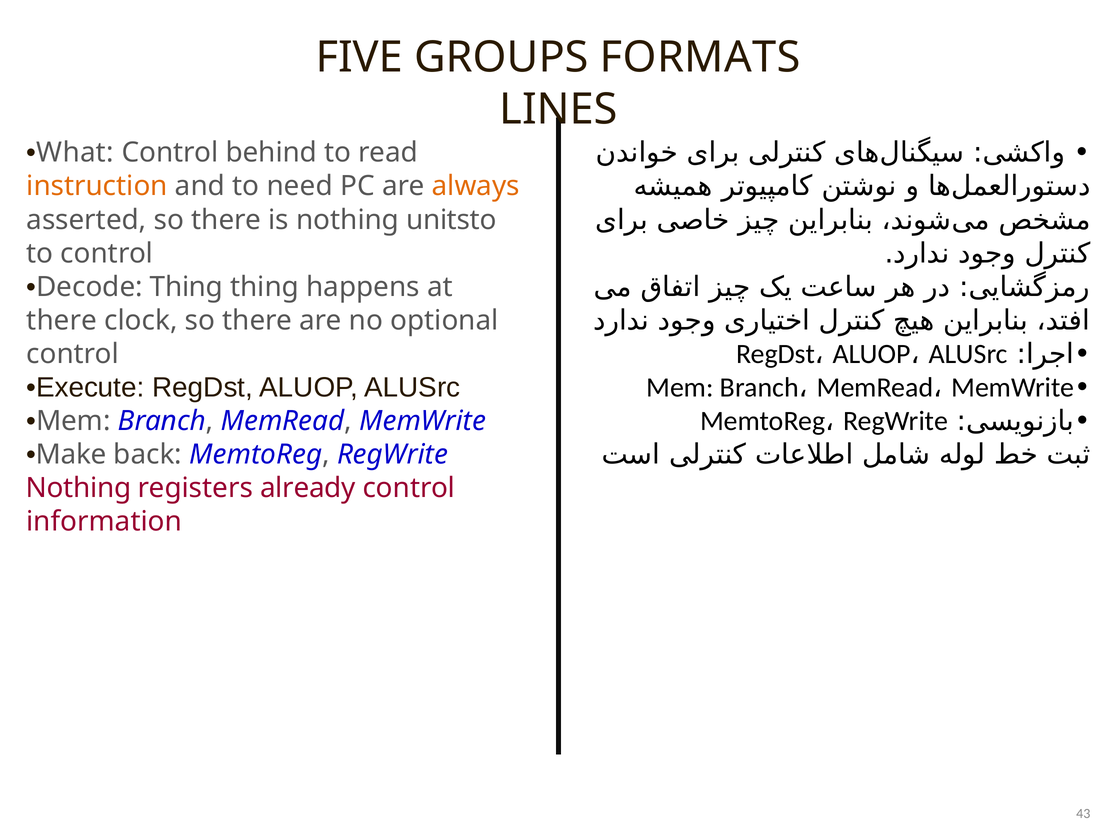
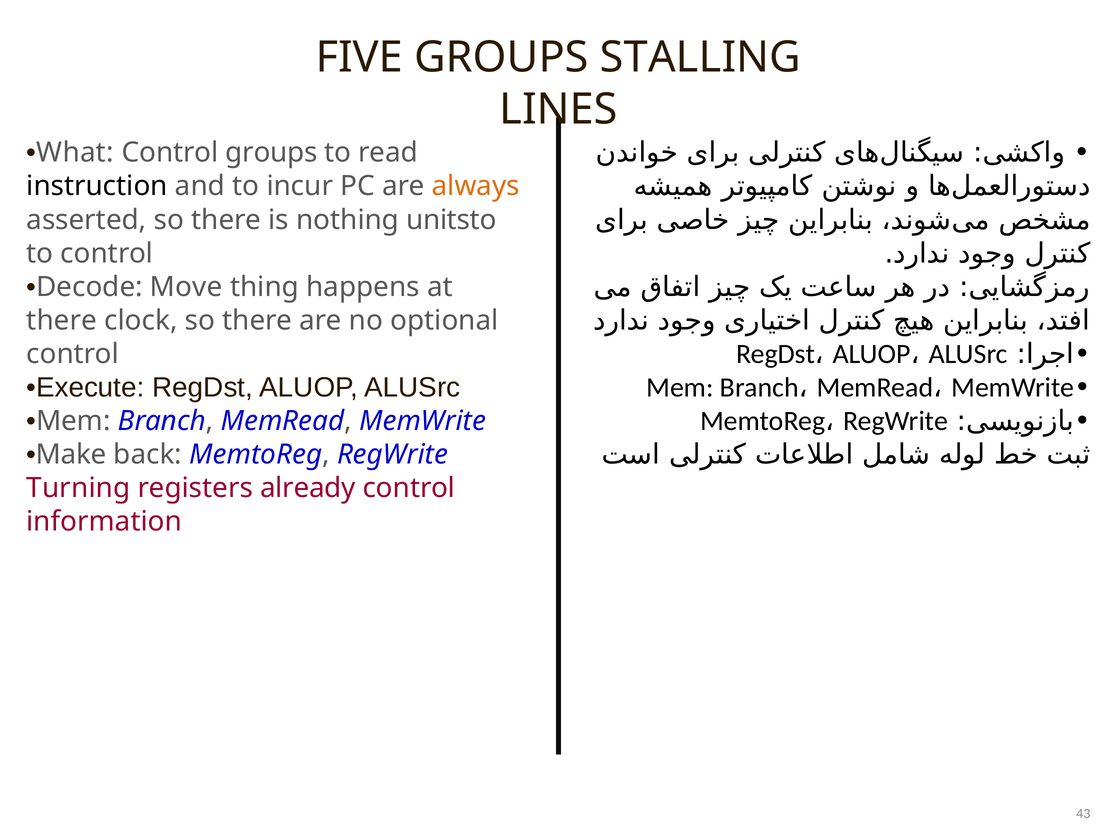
FORMATS: FORMATS -> STALLING
Control behind: behind -> groups
instruction colour: orange -> black
need: need -> incur
Decode Thing: Thing -> Move
Nothing at (79, 488): Nothing -> Turning
